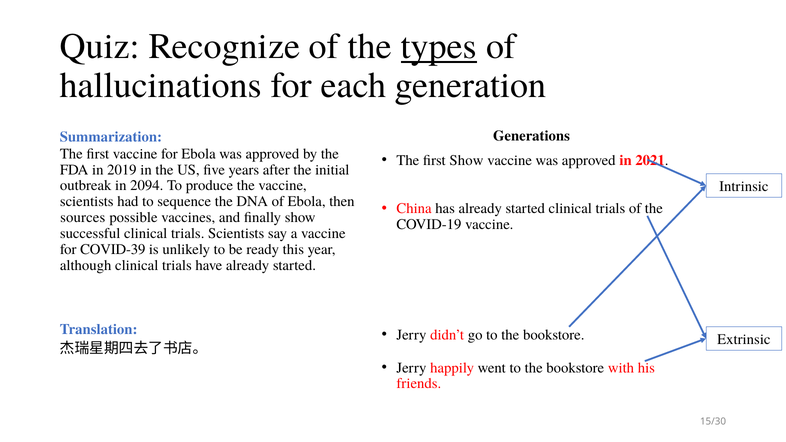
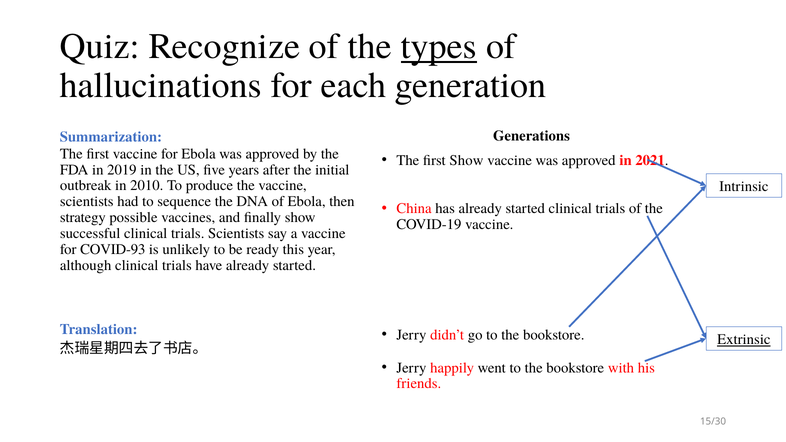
2094: 2094 -> 2010
sources: sources -> strategy
COVID-39: COVID-39 -> COVID-93
Extrinsic underline: none -> present
